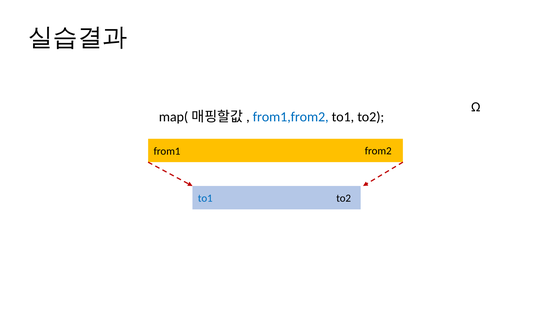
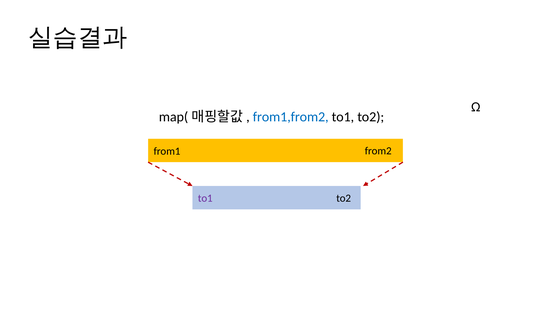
to1 at (205, 198) colour: blue -> purple
